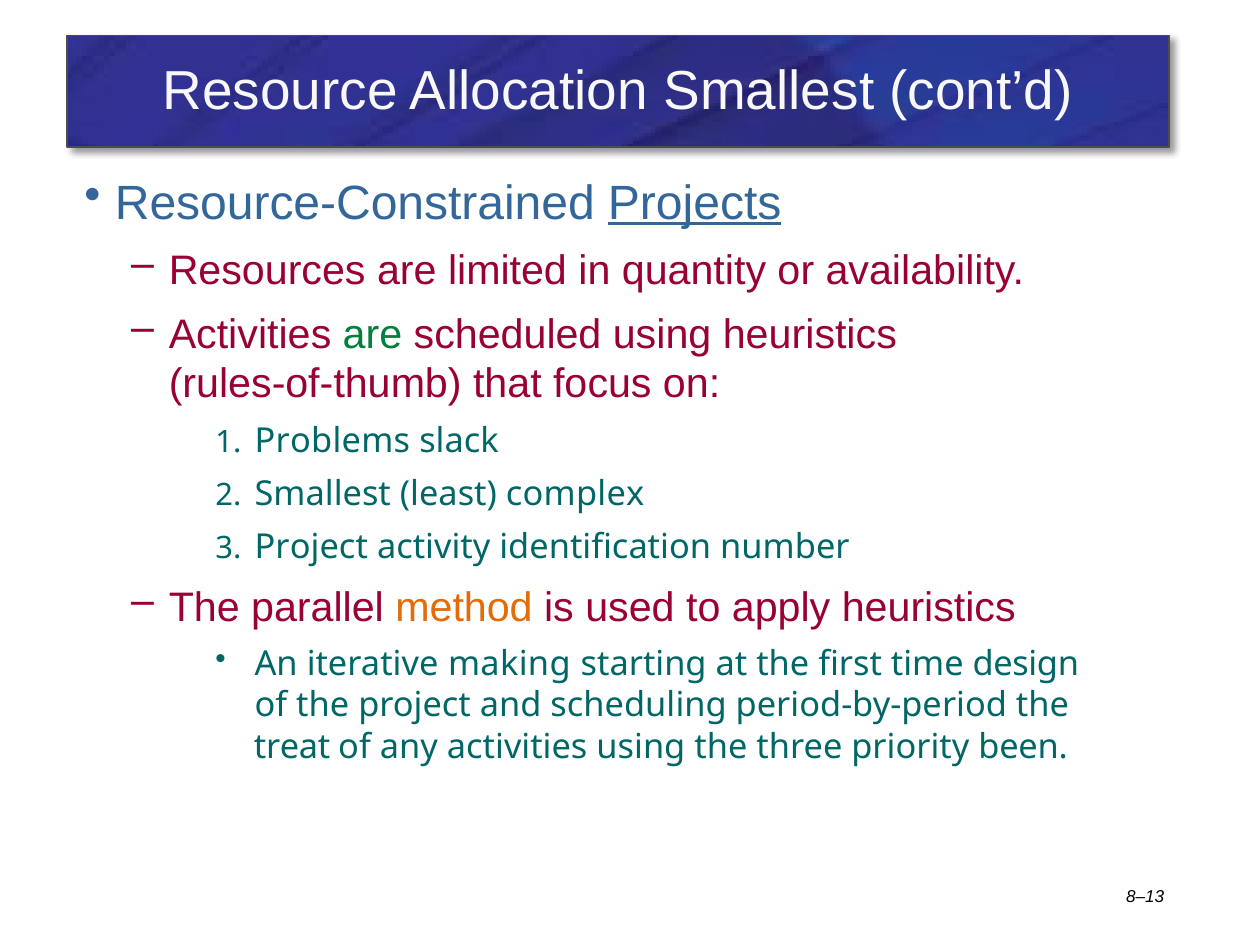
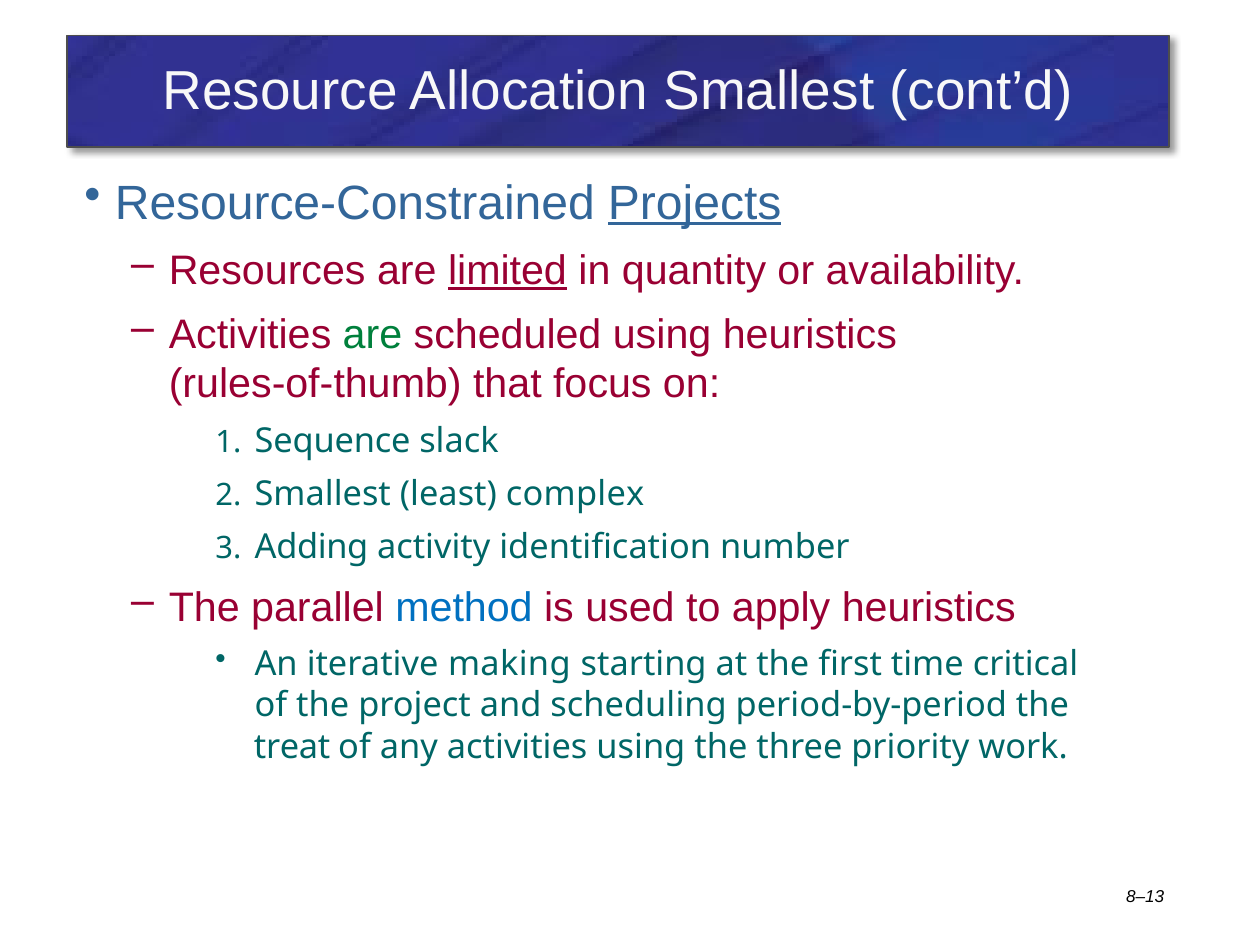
limited underline: none -> present
Problems: Problems -> Sequence
Project at (311, 547): Project -> Adding
method colour: orange -> blue
design: design -> critical
been: been -> work
